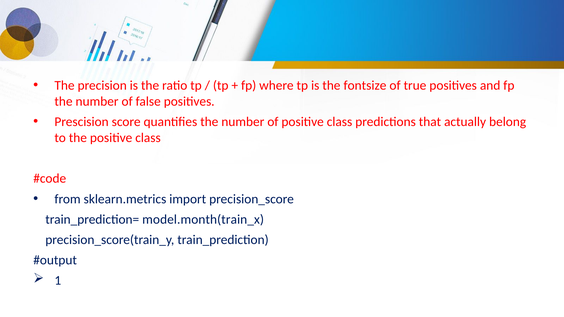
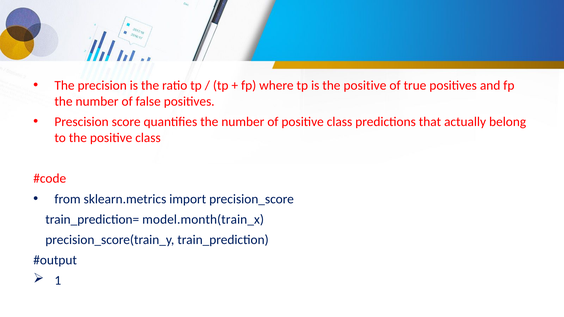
is the fontsize: fontsize -> positive
